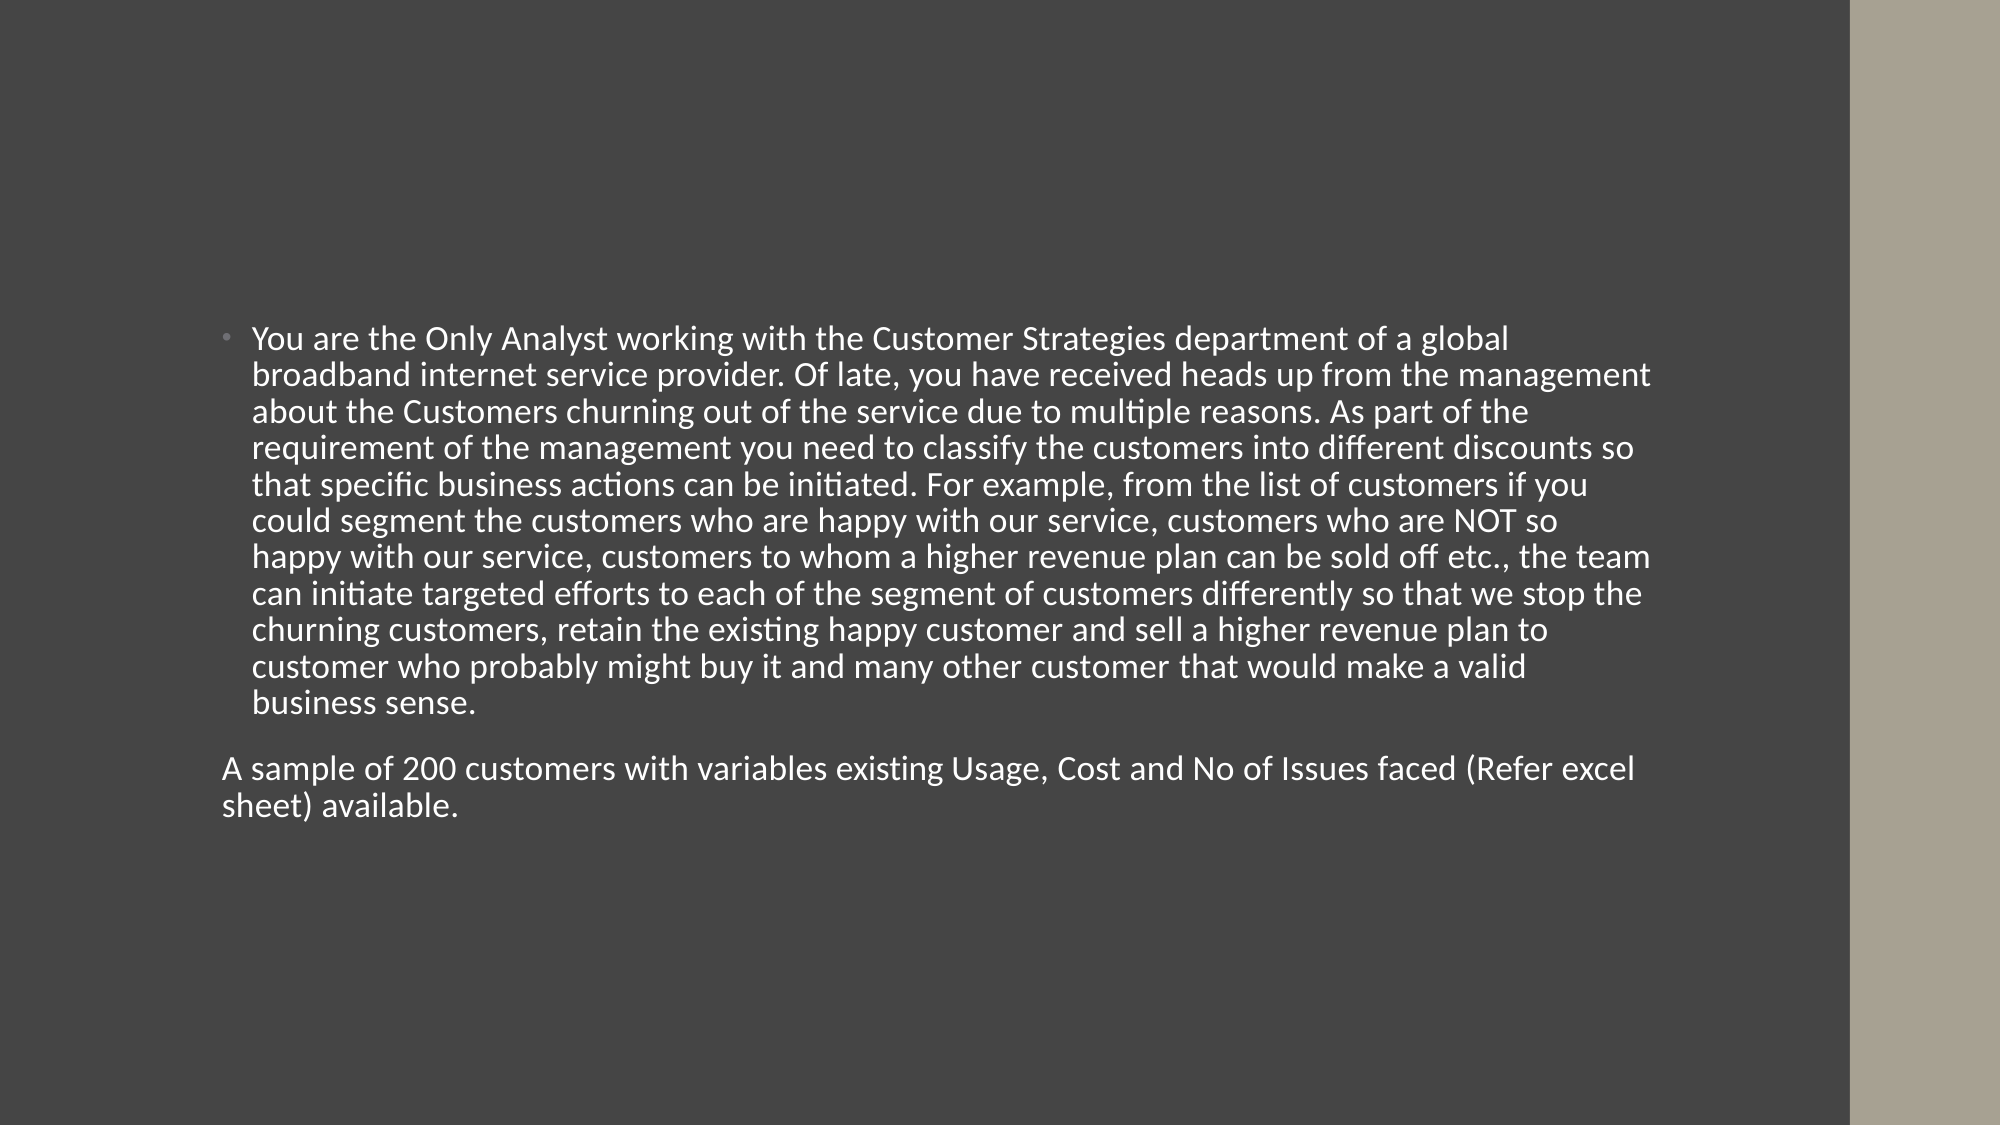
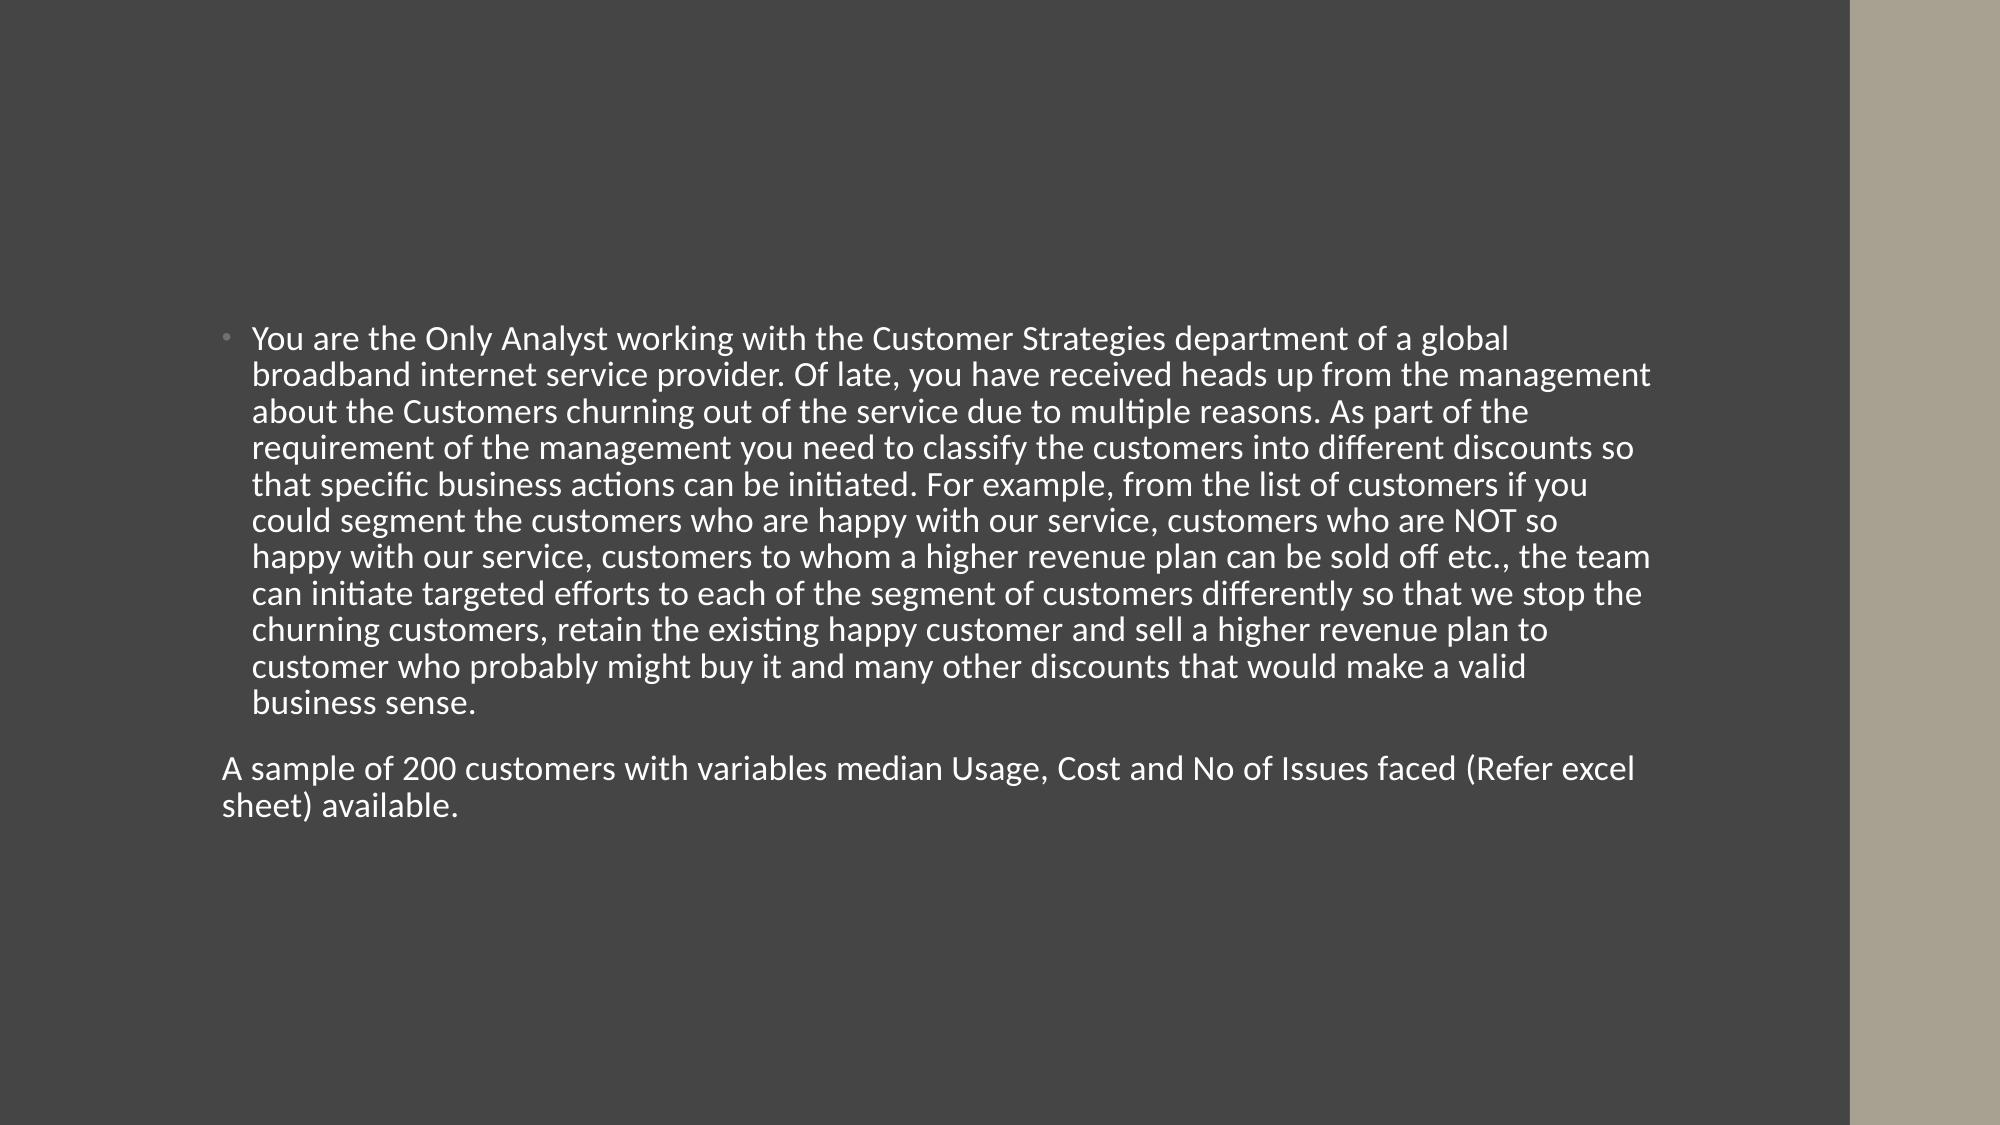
other customer: customer -> discounts
variables existing: existing -> median
